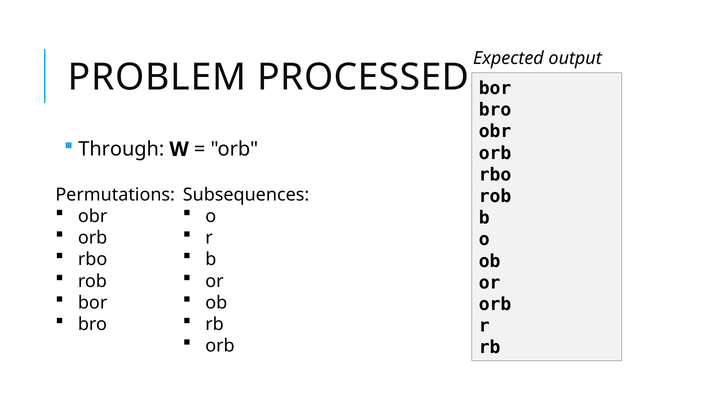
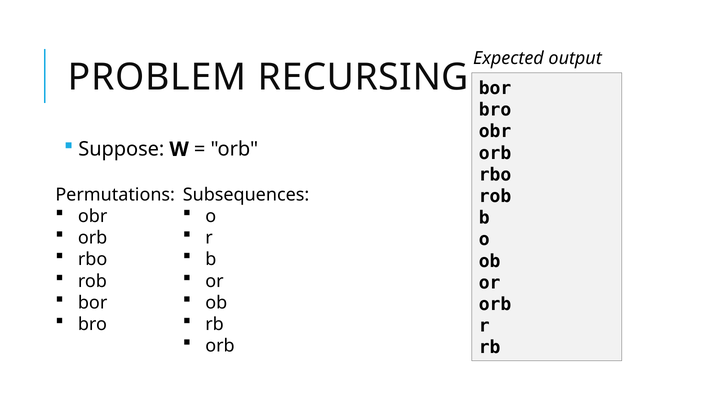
PROCESSED: PROCESSED -> RECURSING
Through: Through -> Suppose
